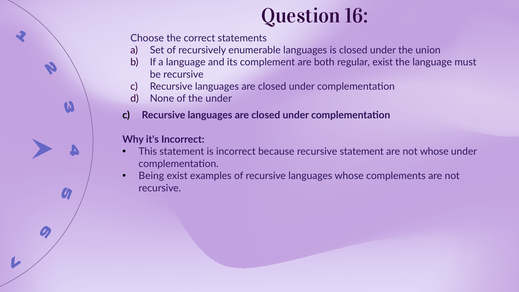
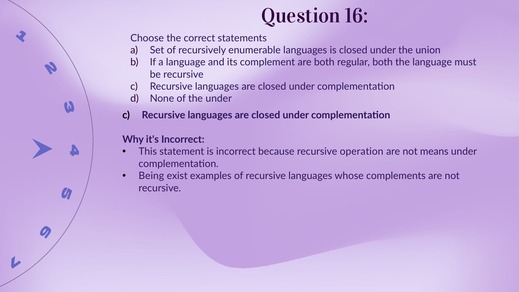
regular exist: exist -> both
recursive statement: statement -> operation
not whose: whose -> means
